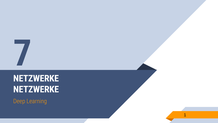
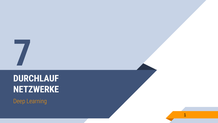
NETZWERKE at (36, 78): NETZWERKE -> DURCHLAUF
